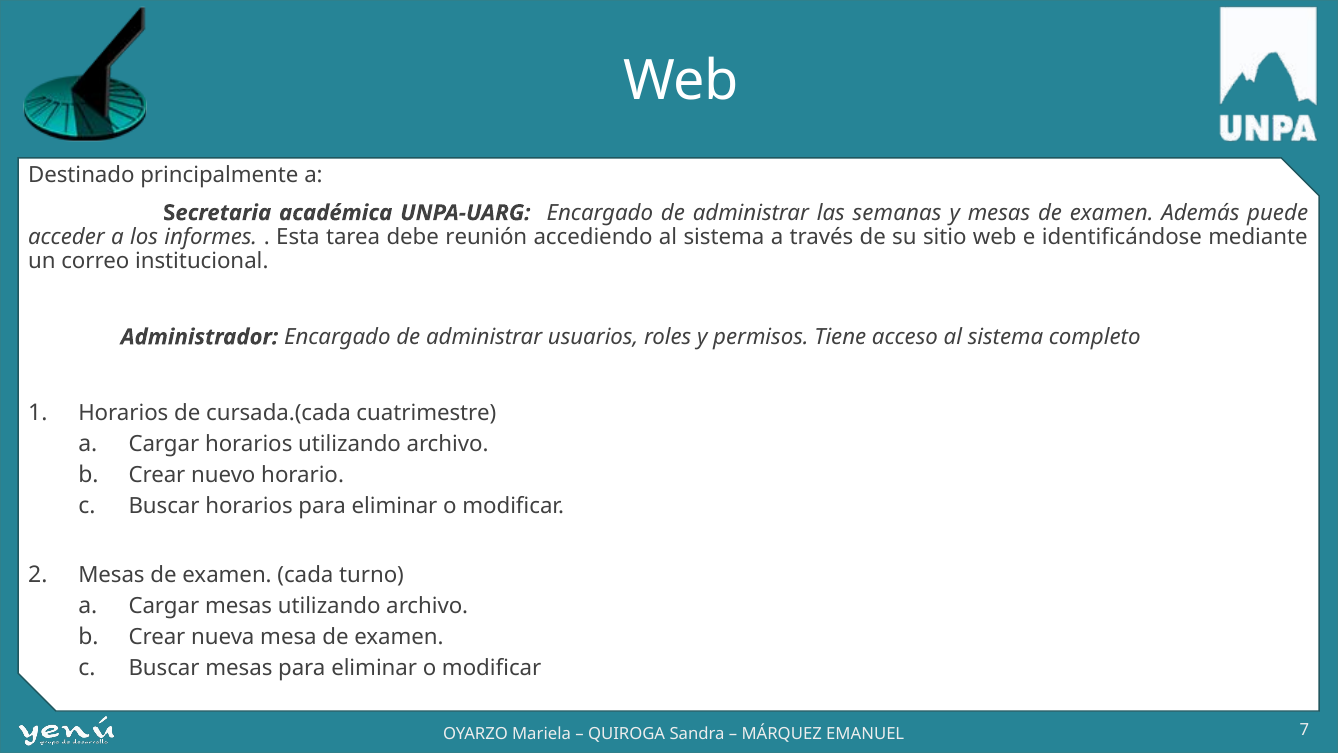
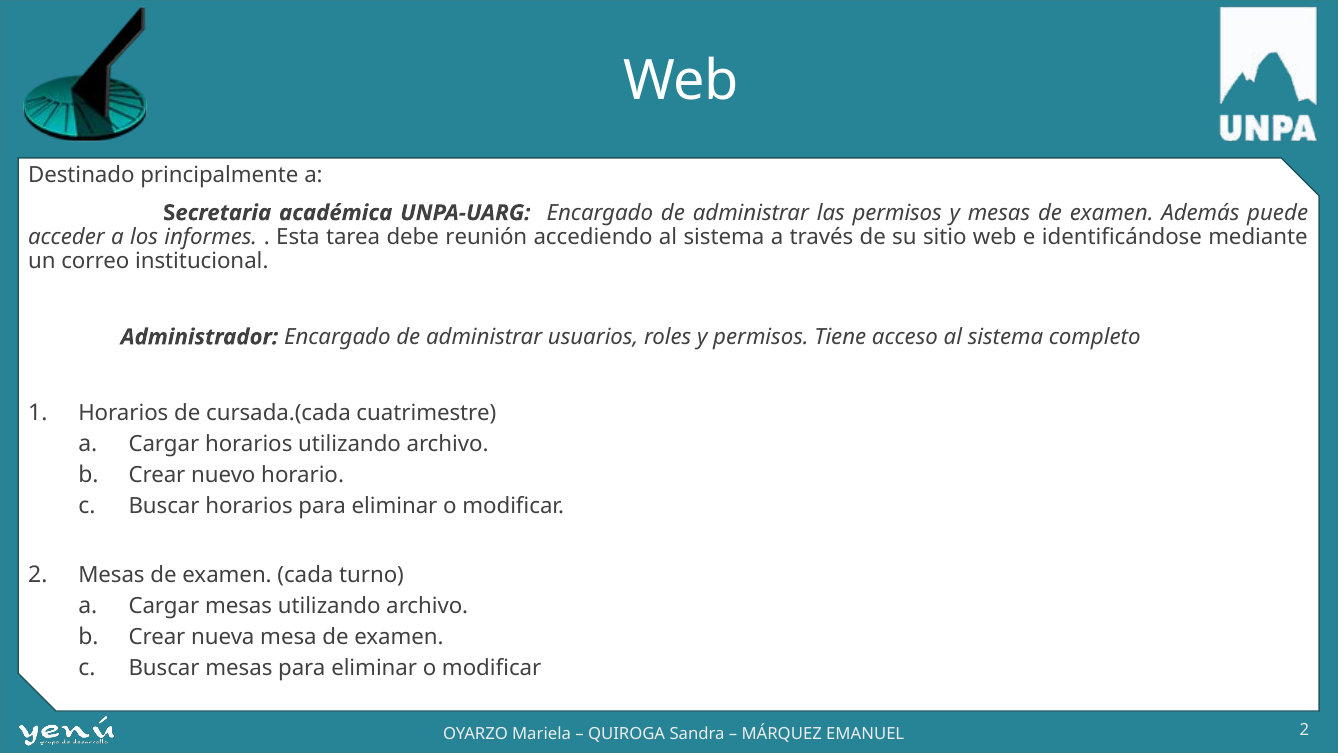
las semanas: semanas -> permisos
EMANUEL 7: 7 -> 2
